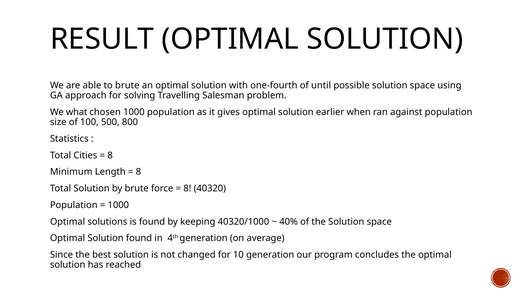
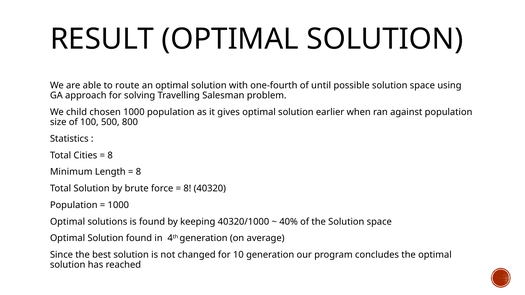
to brute: brute -> route
what: what -> child
